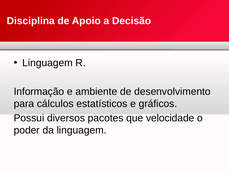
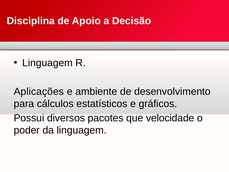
Informação: Informação -> Aplicações
